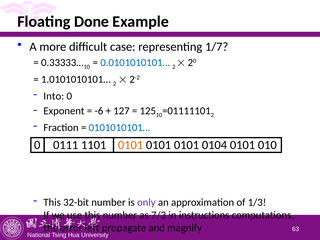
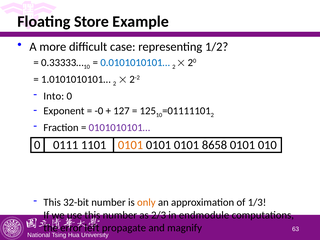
Done: Done -> Store
1/7: 1/7 -> 1/2
-6: -6 -> -0
0101010101… colour: blue -> purple
0104: 0104 -> 8658
only colour: purple -> orange
7/3: 7/3 -> 2/3
instructions: instructions -> endmodule
